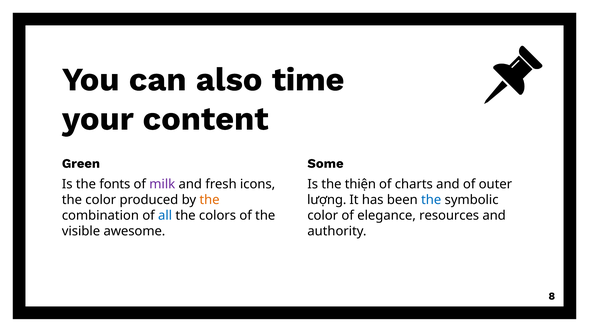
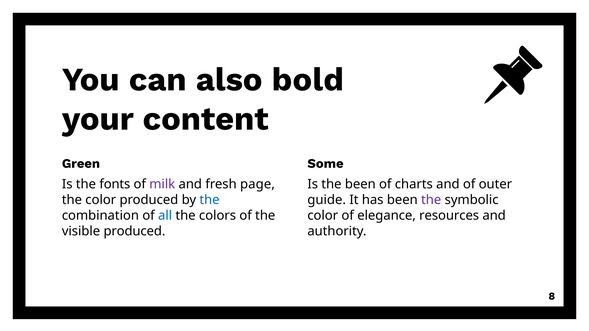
time: time -> bold
icons: icons -> page
the thiện: thiện -> been
the at (210, 200) colour: orange -> blue
lượng: lượng -> guide
the at (431, 200) colour: blue -> purple
visible awesome: awesome -> produced
